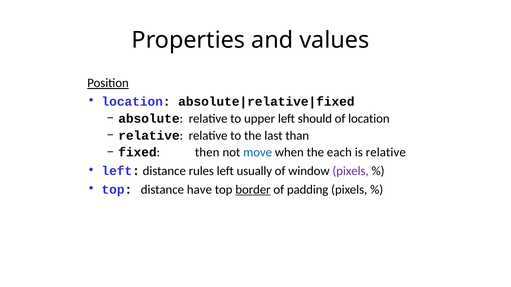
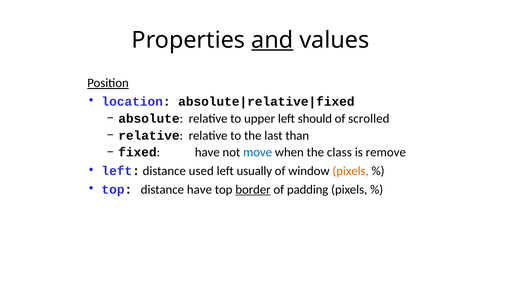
and underline: none -> present
of location: location -> scrolled
fixed then: then -> have
each: each -> class
is relative: relative -> remove
rules: rules -> used
pixels at (351, 171) colour: purple -> orange
